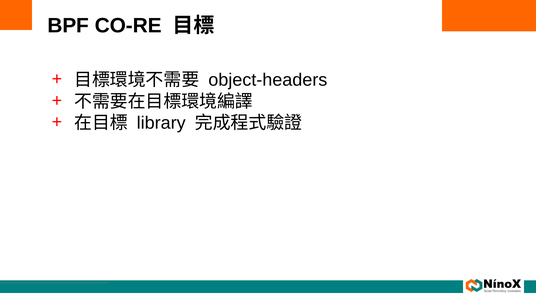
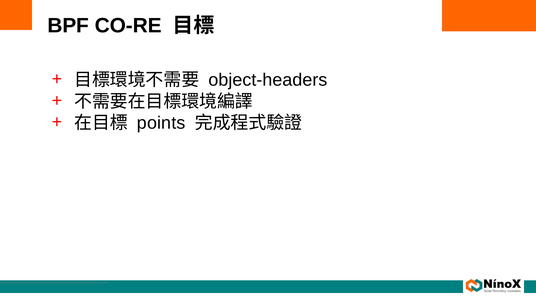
library: library -> points
